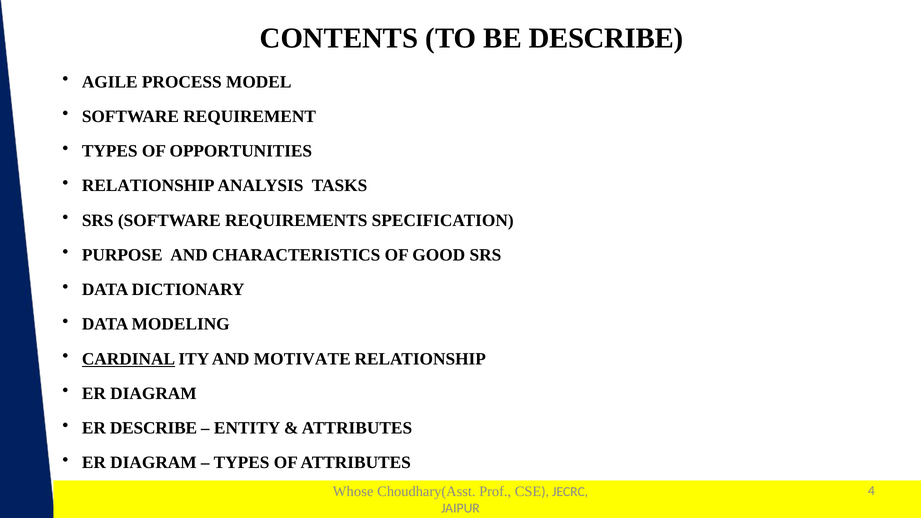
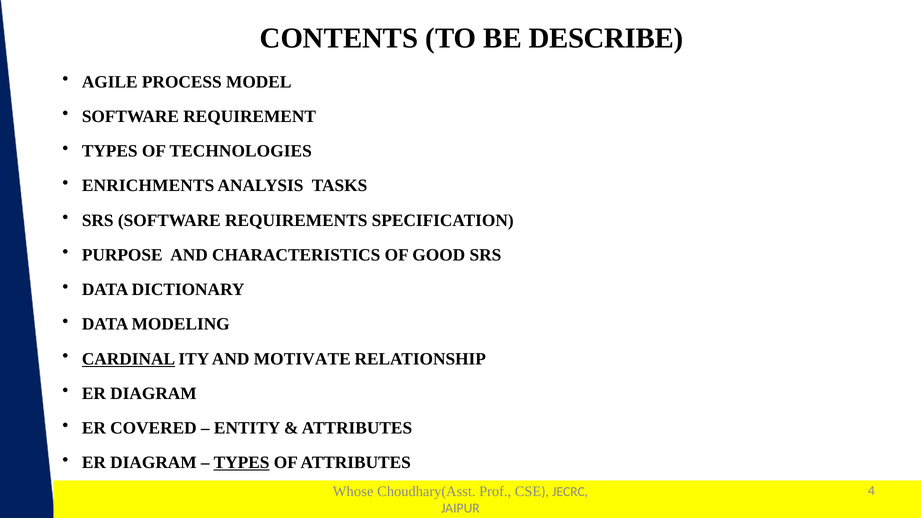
OPPORTUNITIES: OPPORTUNITIES -> TECHNOLOGIES
RELATIONSHIP at (148, 186): RELATIONSHIP -> ENRICHMENTS
ER DESCRIBE: DESCRIBE -> COVERED
TYPES at (242, 463) underline: none -> present
